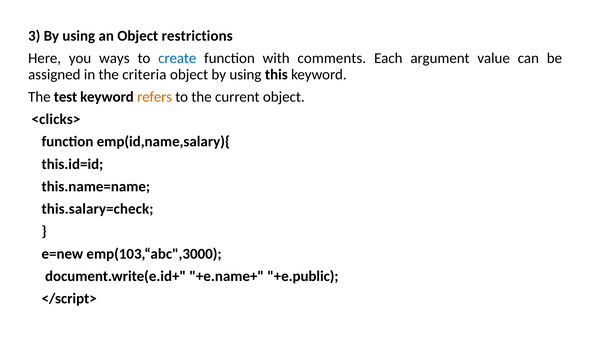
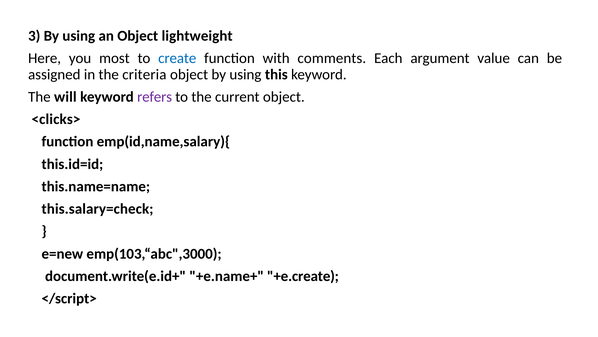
restrictions: restrictions -> lightweight
ways: ways -> most
test: test -> will
refers colour: orange -> purple
+e.public: +e.public -> +e.create
